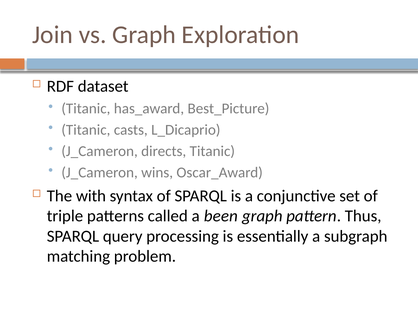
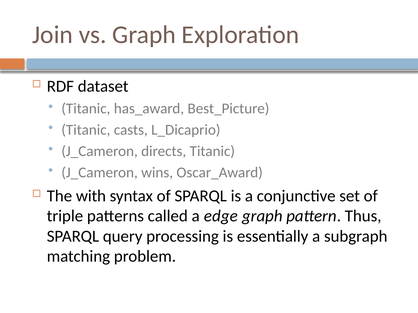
been: been -> edge
